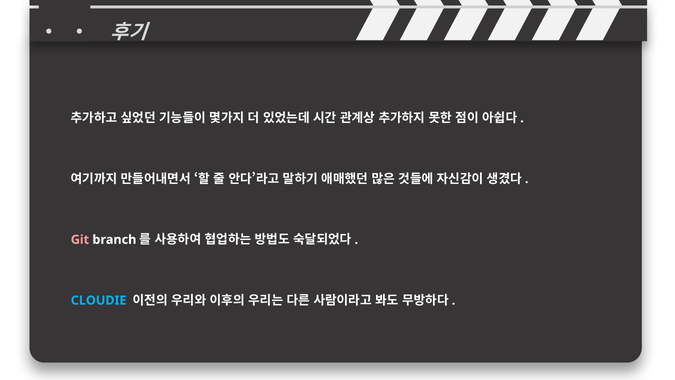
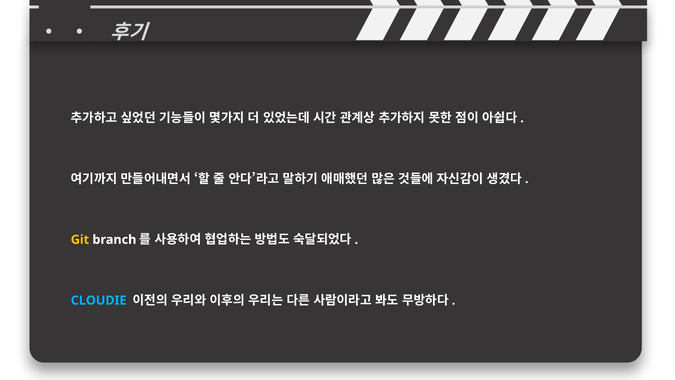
Git colour: pink -> yellow
